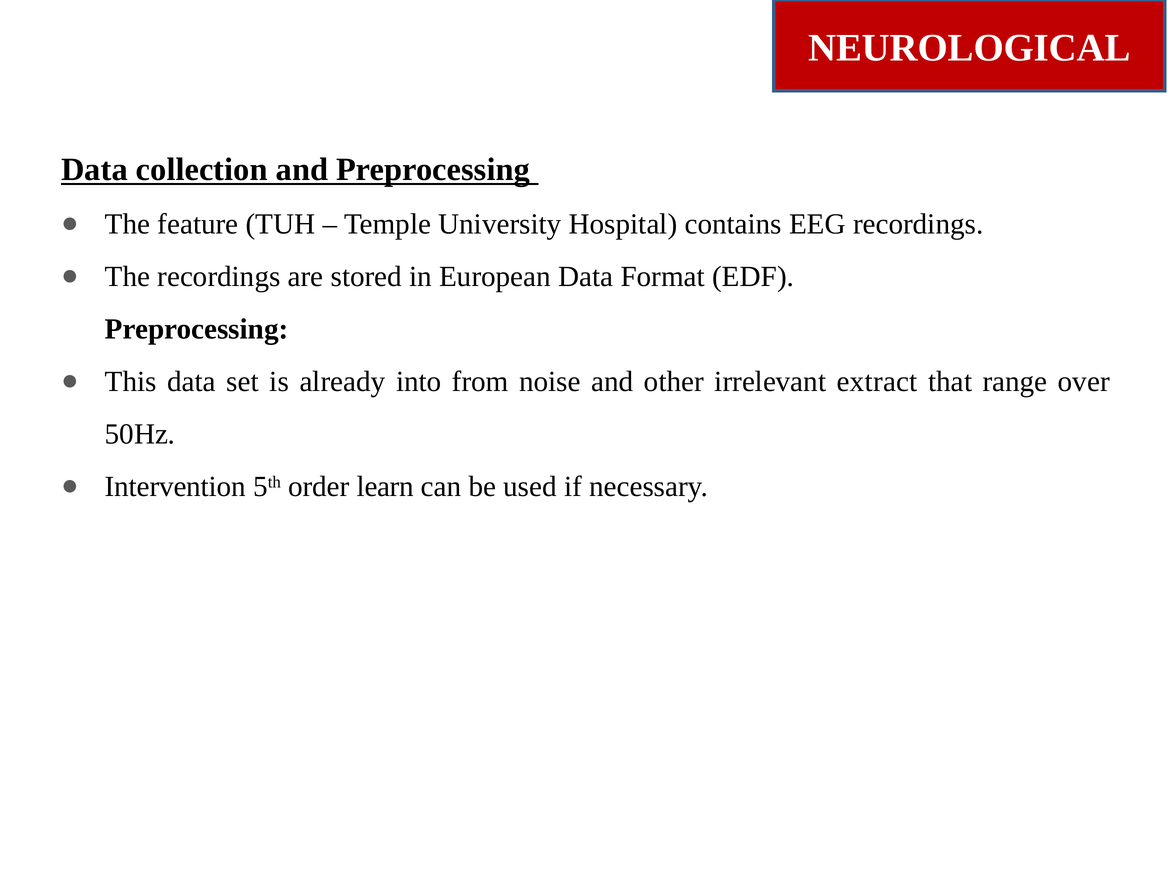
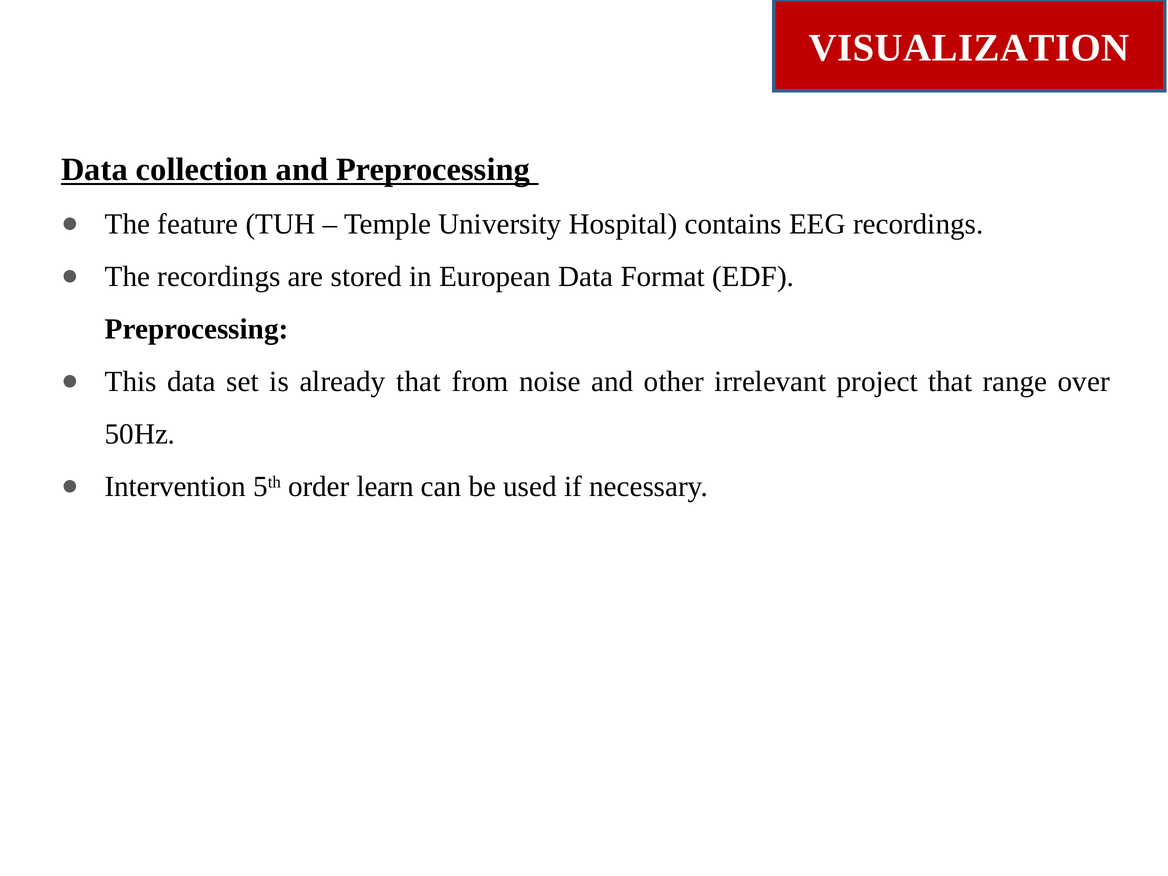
NEUROLOGICAL: NEUROLOGICAL -> VISUALIZATION
already into: into -> that
extract: extract -> project
